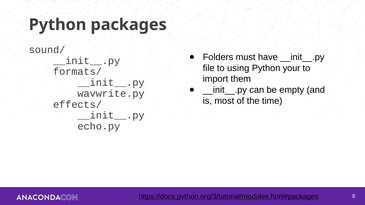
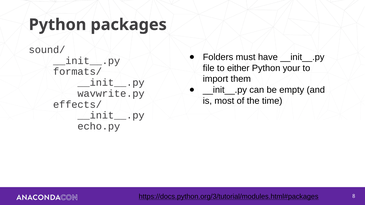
using: using -> either
